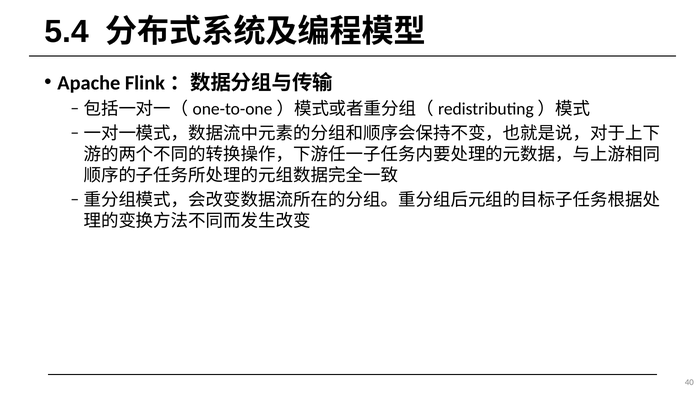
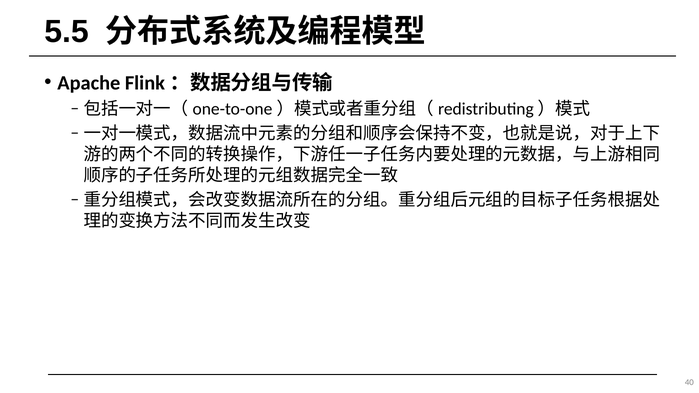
5.4: 5.4 -> 5.5
